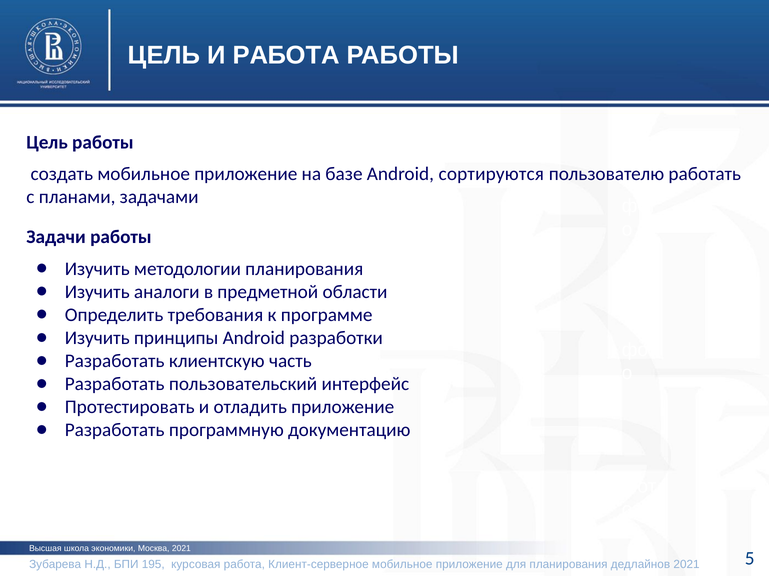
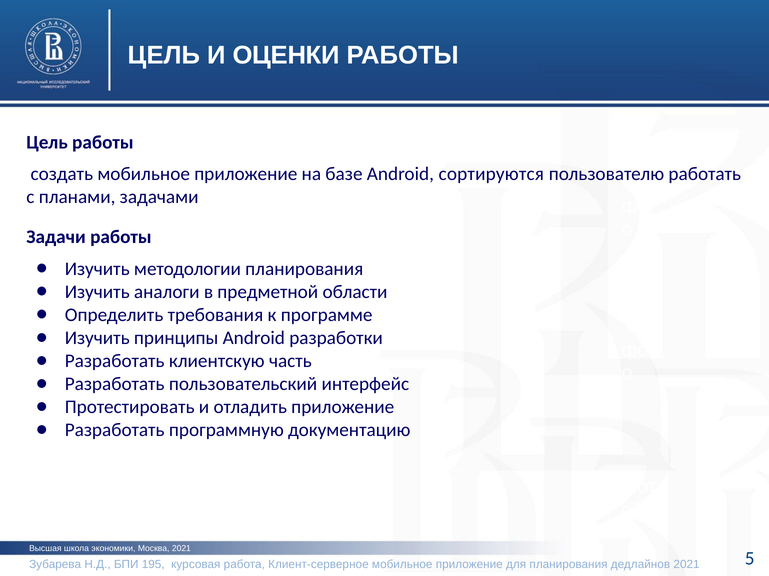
И РАБОТА: РАБОТА -> ОЦЕНКИ
